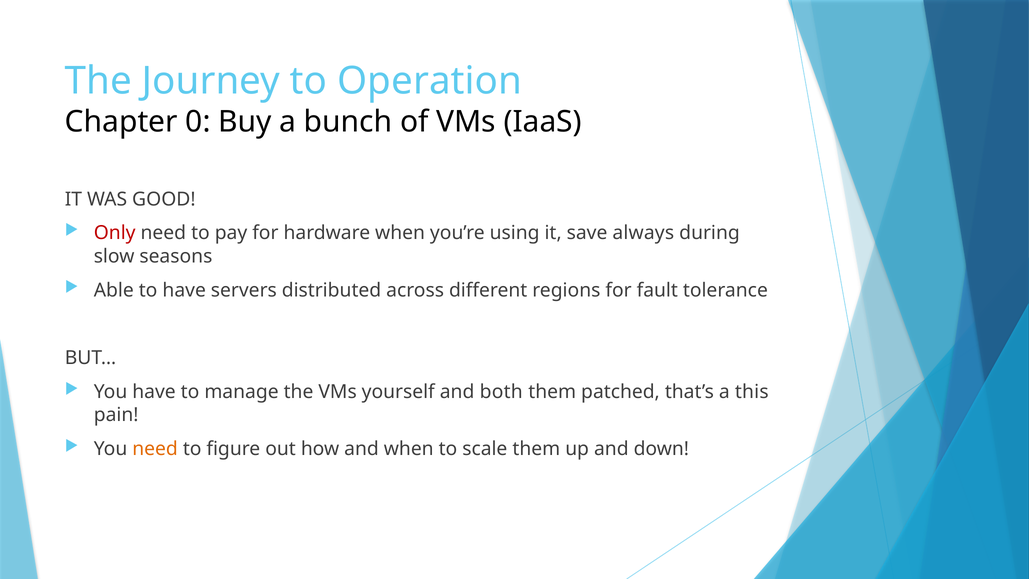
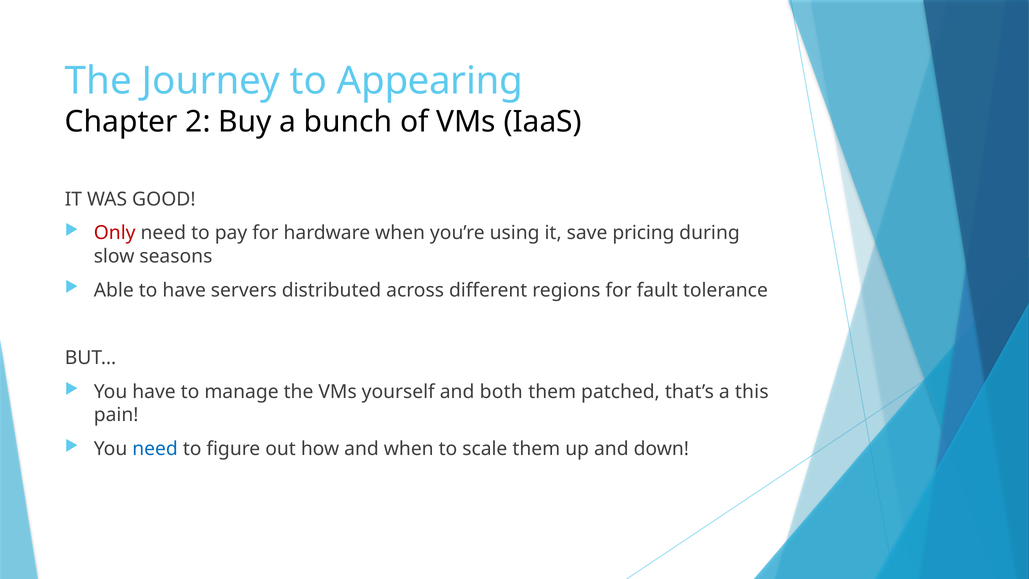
Operation: Operation -> Appearing
0: 0 -> 2
always: always -> pricing
need at (155, 449) colour: orange -> blue
